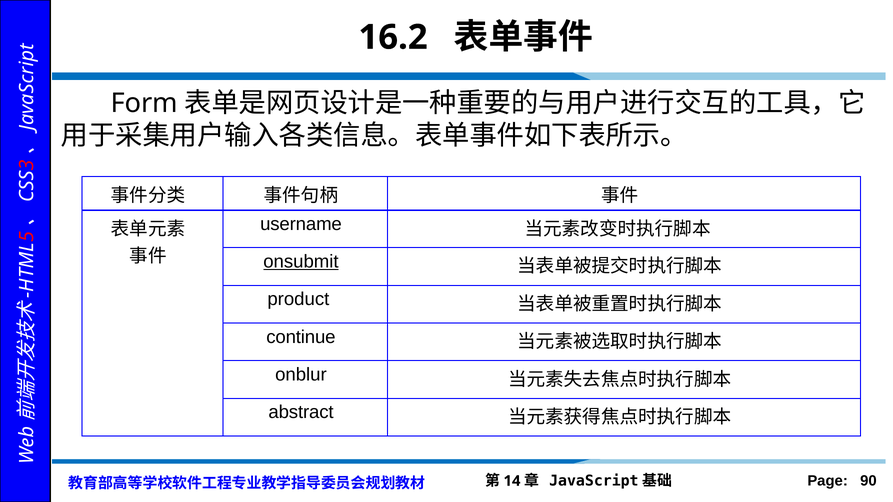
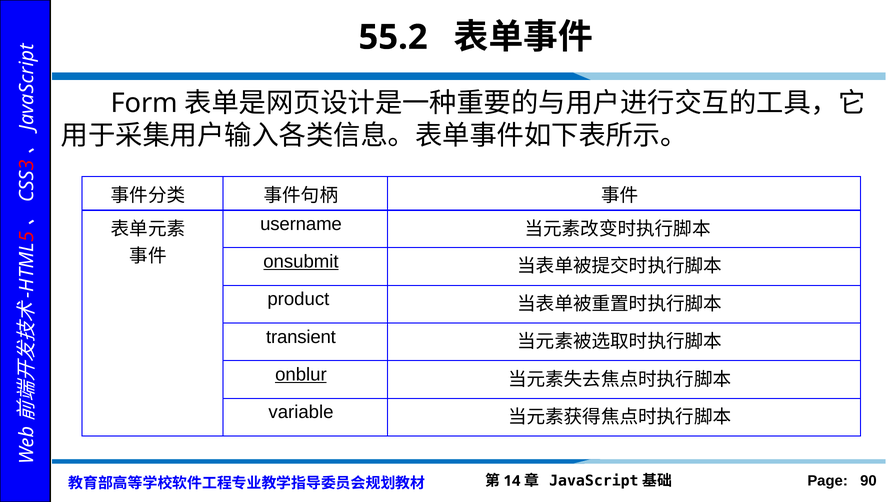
16.2: 16.2 -> 55.2
continue: continue -> transient
onblur underline: none -> present
abstract: abstract -> variable
